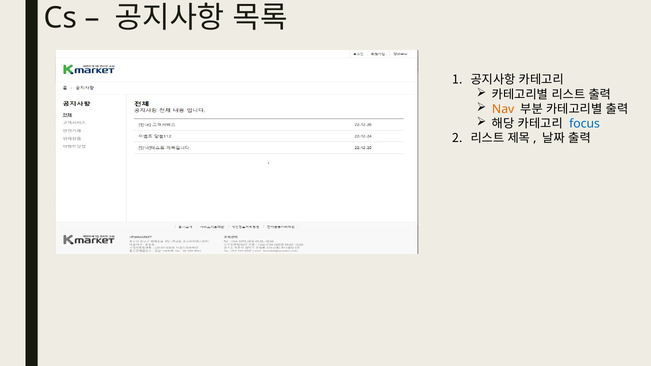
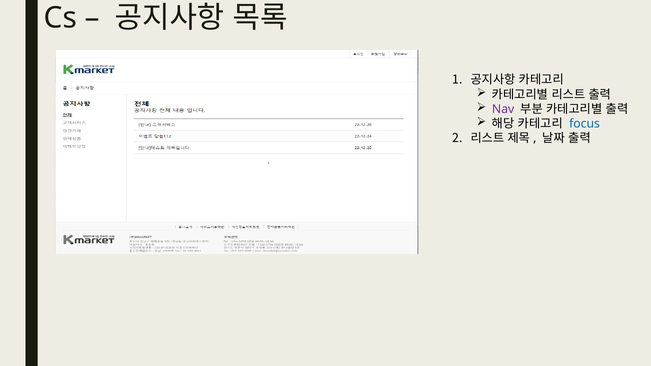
Nav colour: orange -> purple
